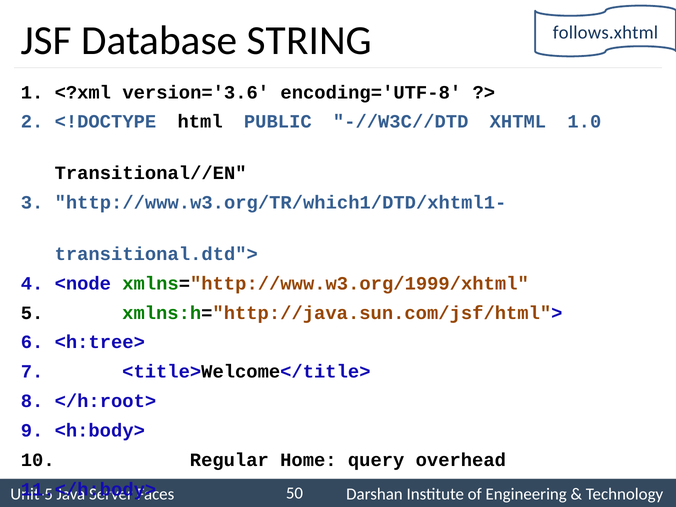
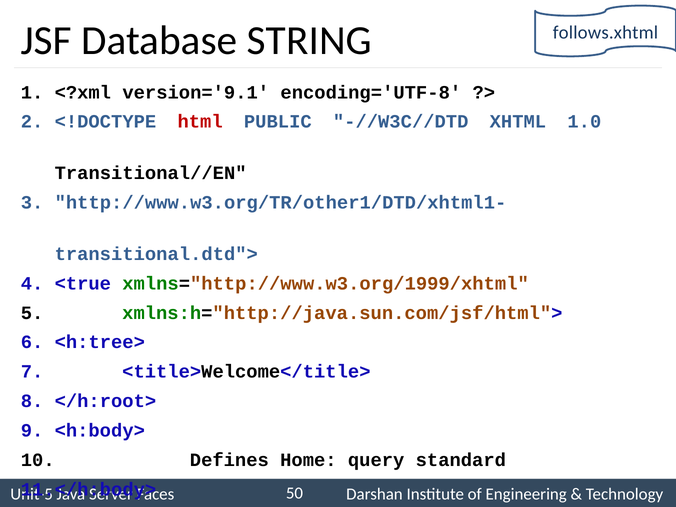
version='3.6: version='3.6 -> version='9.1
html colour: black -> red
http://www.w3.org/TR/which1/DTD/xhtml1-: http://www.w3.org/TR/which1/DTD/xhtml1- -> http://www.w3.org/TR/other1/DTD/xhtml1-
<node: <node -> <true
Regular: Regular -> Defines
overhead: overhead -> standard
